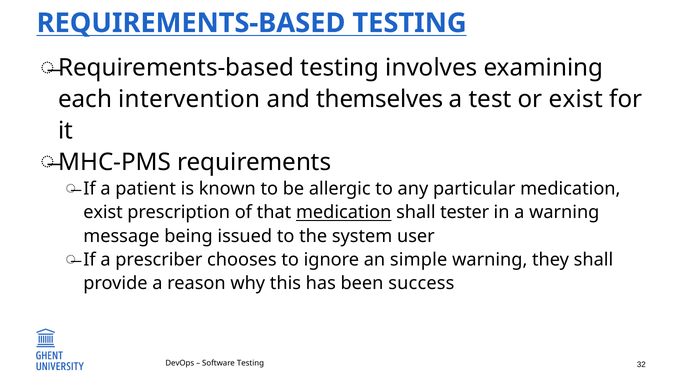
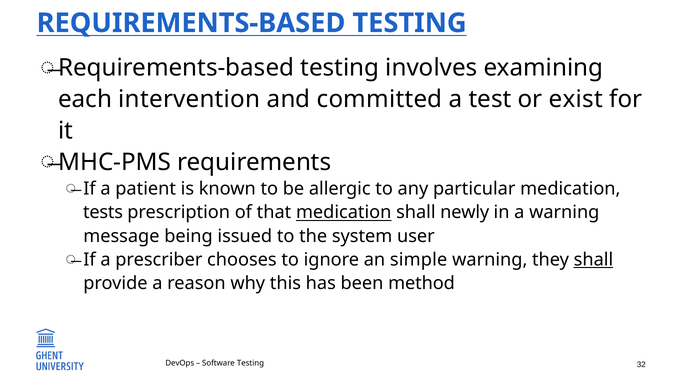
themselves: themselves -> committed
exist at (103, 212): exist -> tests
tester: tester -> newly
shall at (593, 259) underline: none -> present
success: success -> method
